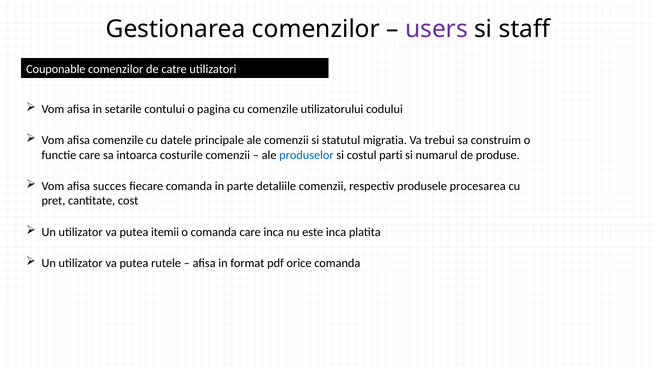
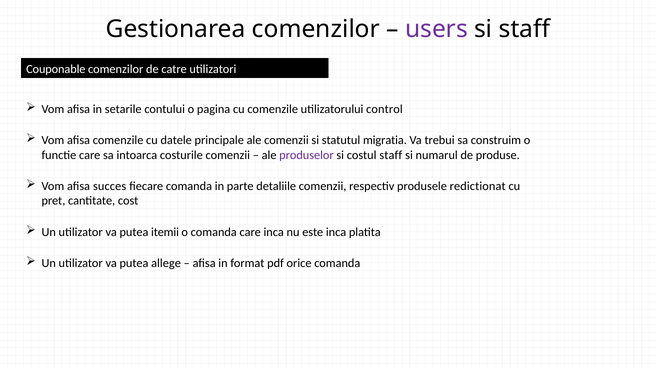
codului: codului -> control
produselor colour: blue -> purple
costul parti: parti -> staff
procesarea: procesarea -> redictionat
rutele: rutele -> allege
